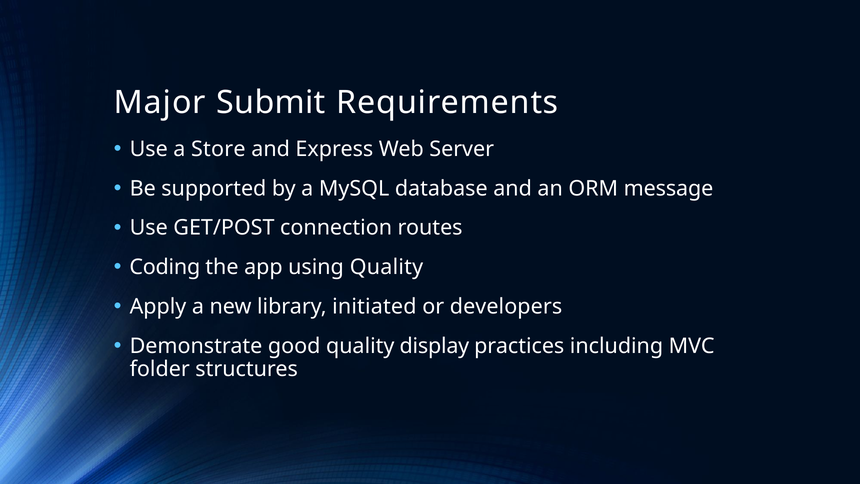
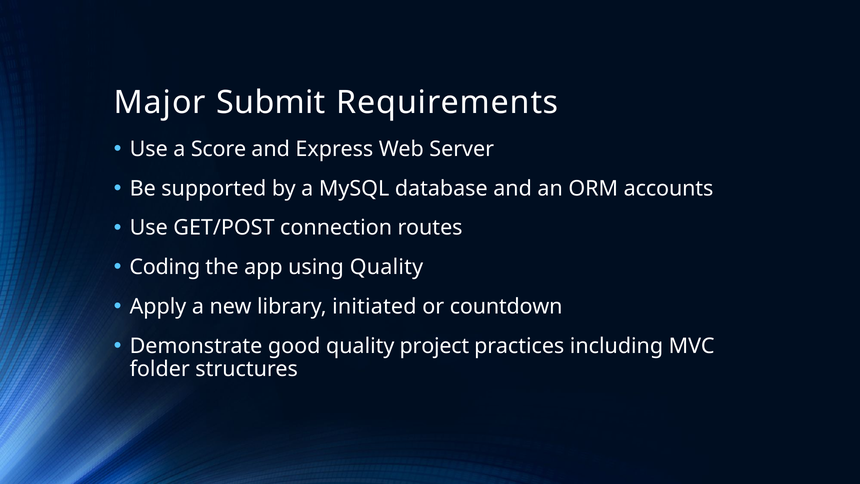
Store: Store -> Score
message: message -> accounts
developers: developers -> countdown
display: display -> project
